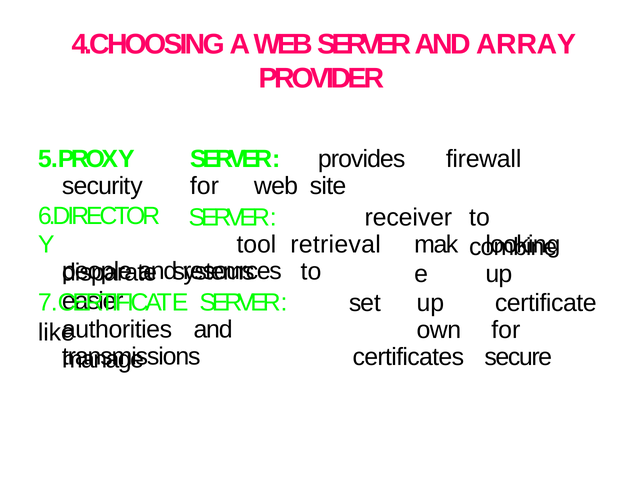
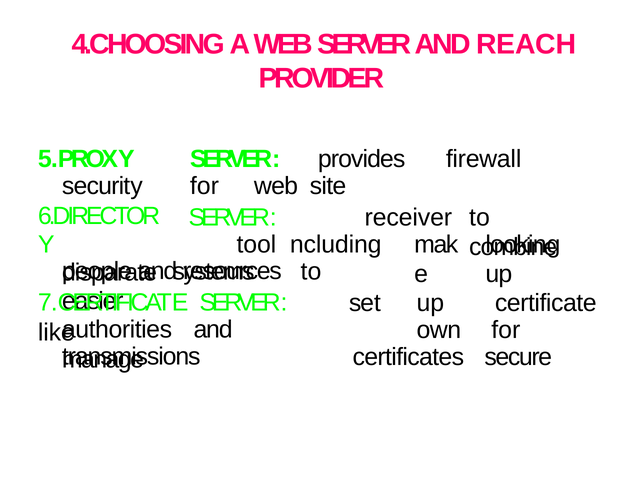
ARRAY: ARRAY -> REACH
retrieval: retrieval -> ncluding
